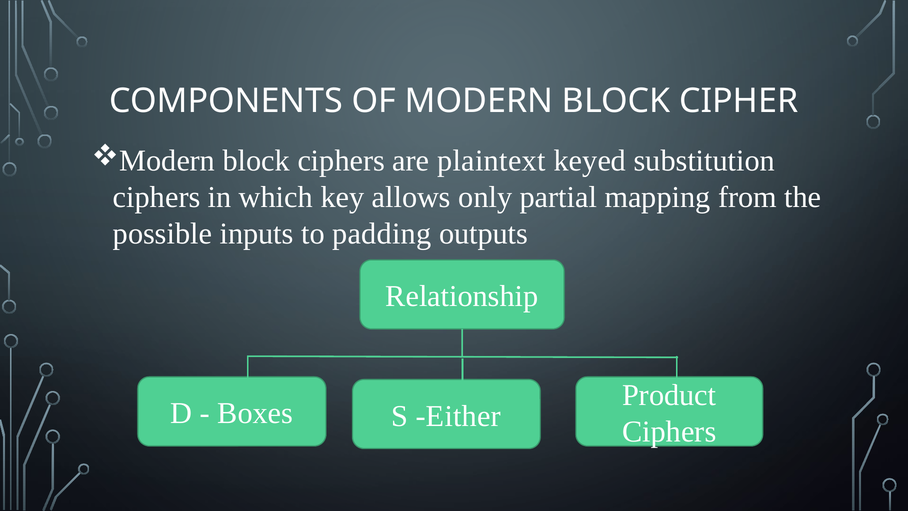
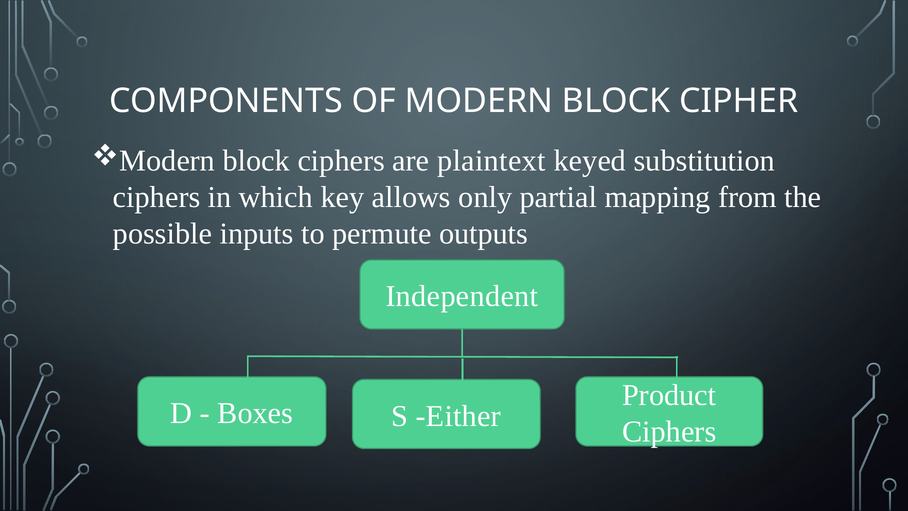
padding: padding -> permute
Relationship: Relationship -> Independent
